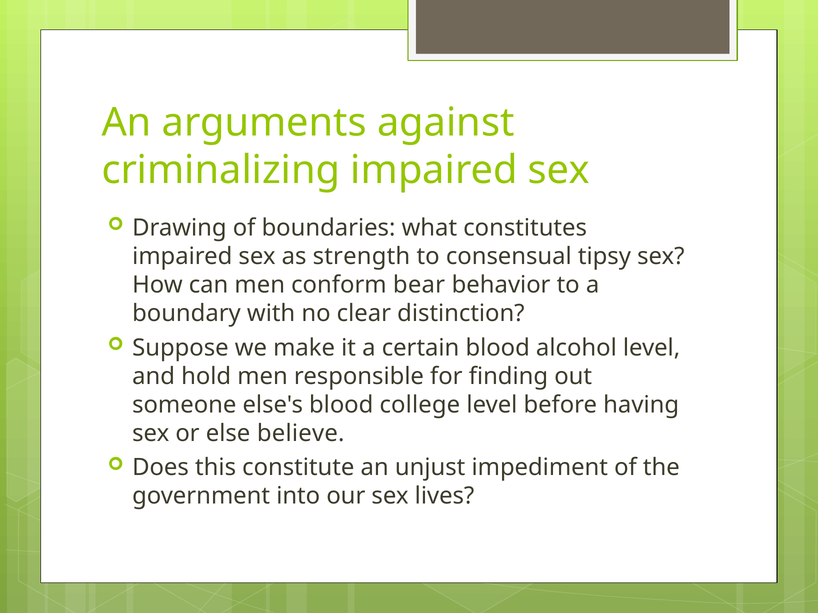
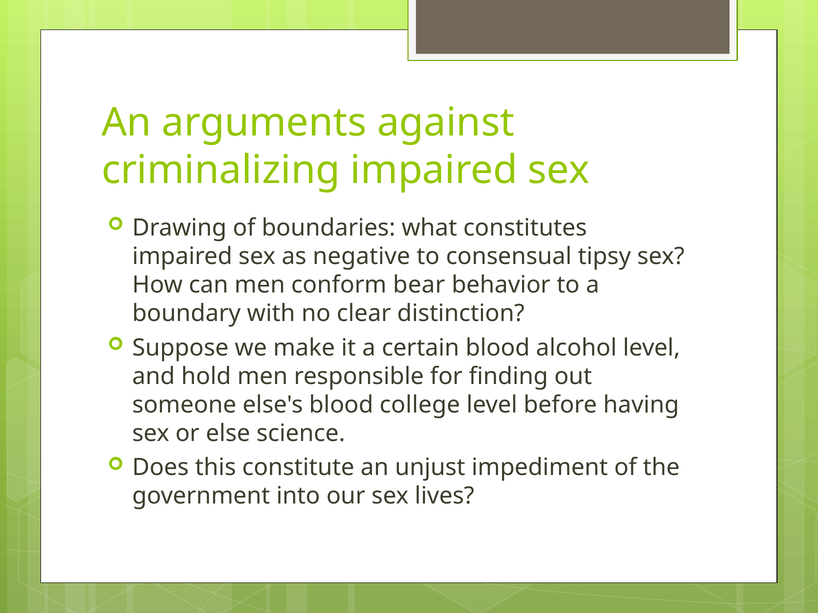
strength: strength -> negative
believe: believe -> science
